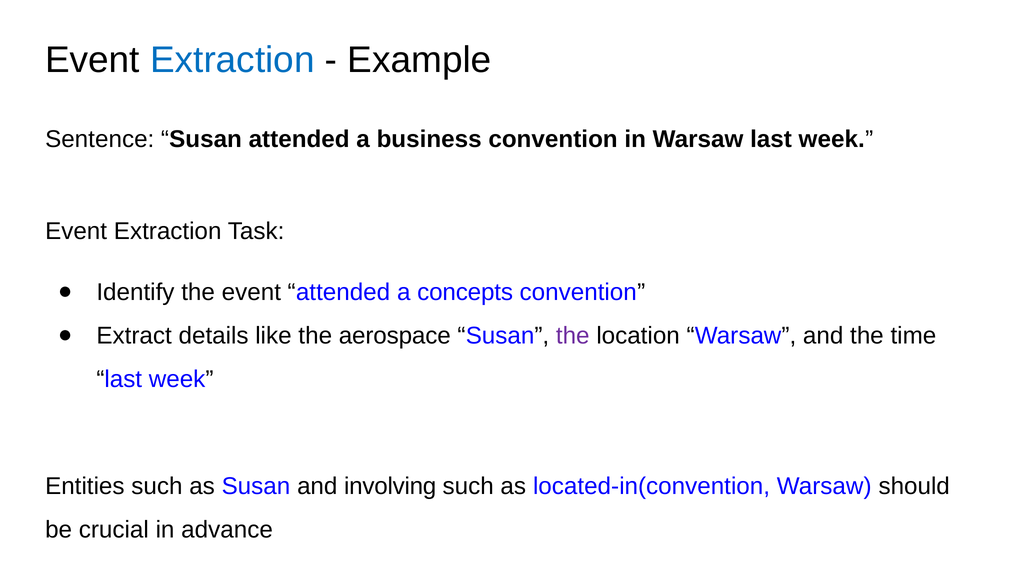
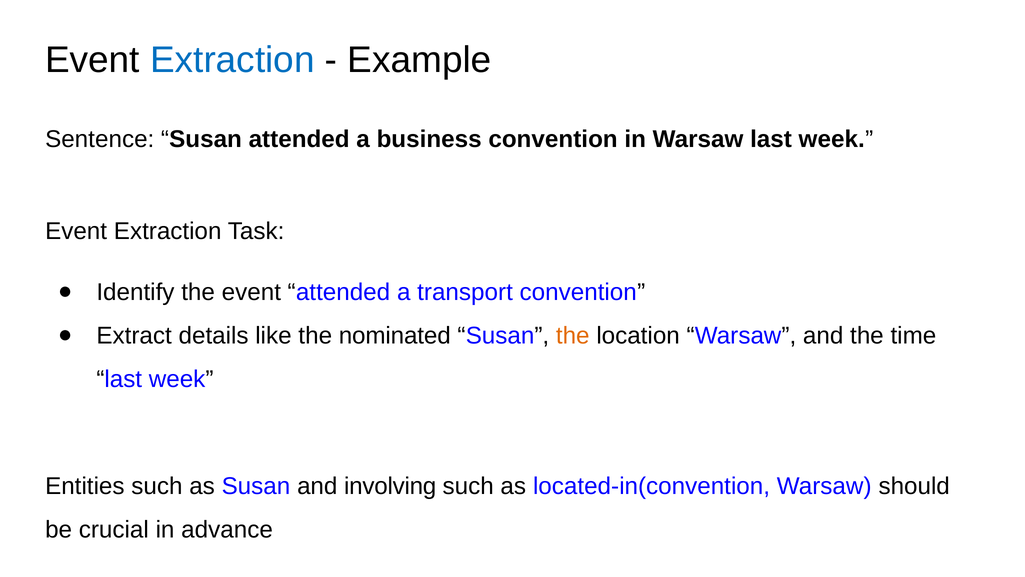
concepts: concepts -> transport
aerospace: aerospace -> nominated
the at (573, 335) colour: purple -> orange
